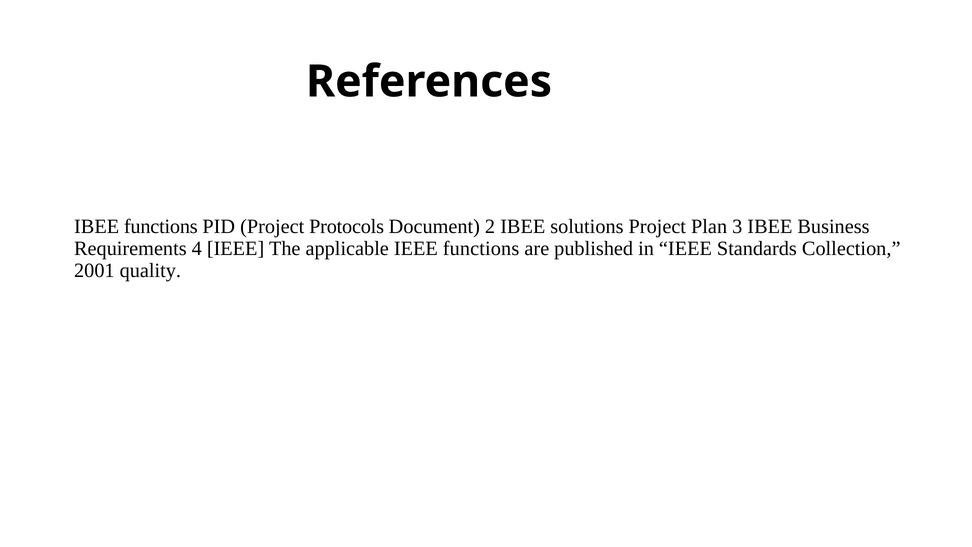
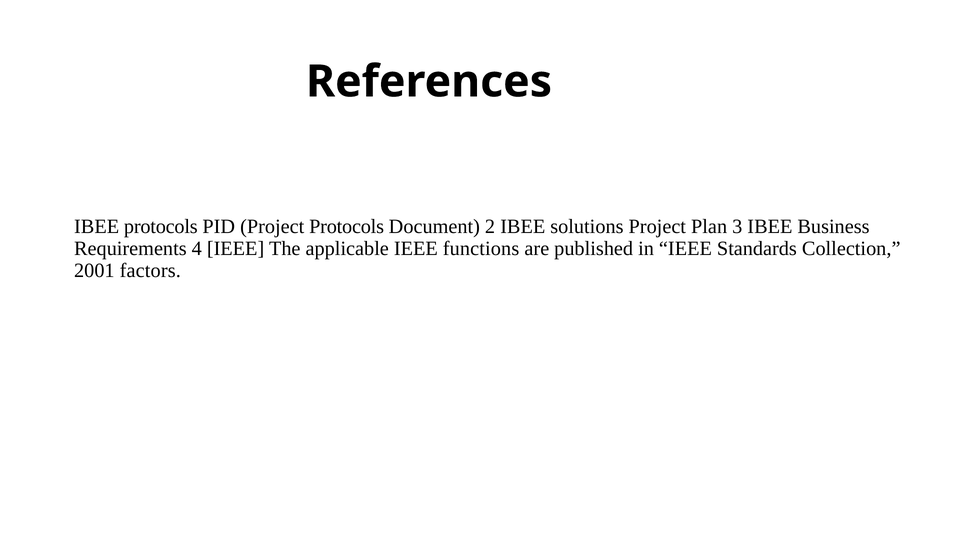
IBEE functions: functions -> protocols
quality: quality -> factors
